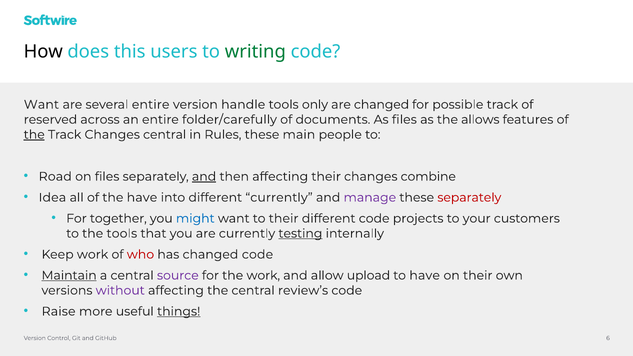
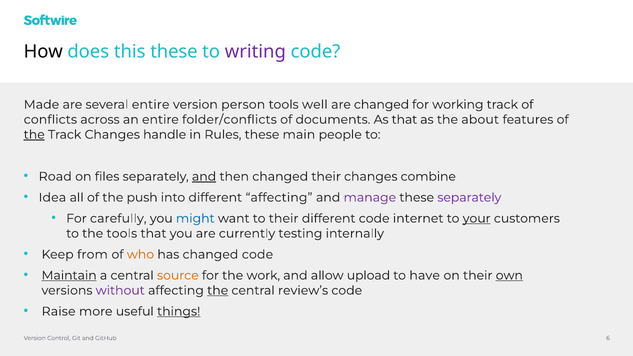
this users: users -> these
writing colour: green -> purple
Want at (41, 105): Want -> Made
handle: handle -> person
only: only -> well
possible: possible -> working
reserved: reserved -> conflicts
folder/carefully: folder/carefully -> folder/conflicts
As files: files -> that
allows: allows -> about
Changes central: central -> handle
then affecting: affecting -> changed
the have: have -> push
different currently: currently -> affecting
separately at (469, 198) colour: red -> purple
together: together -> carefully
projects: projects -> internet
your underline: none -> present
testing underline: present -> none
Keep work: work -> from
who colour: red -> orange
source colour: purple -> orange
own underline: none -> present
the at (218, 290) underline: none -> present
